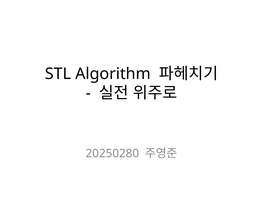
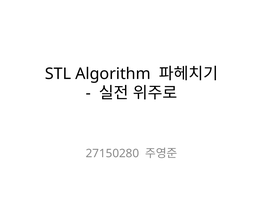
20250280: 20250280 -> 27150280
